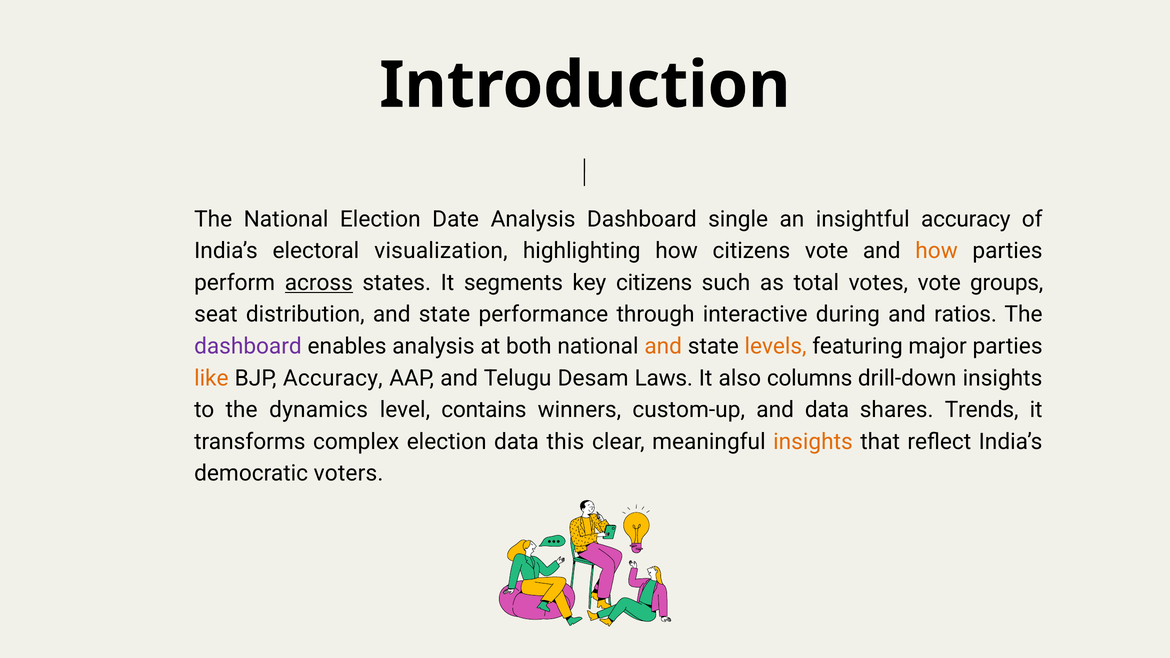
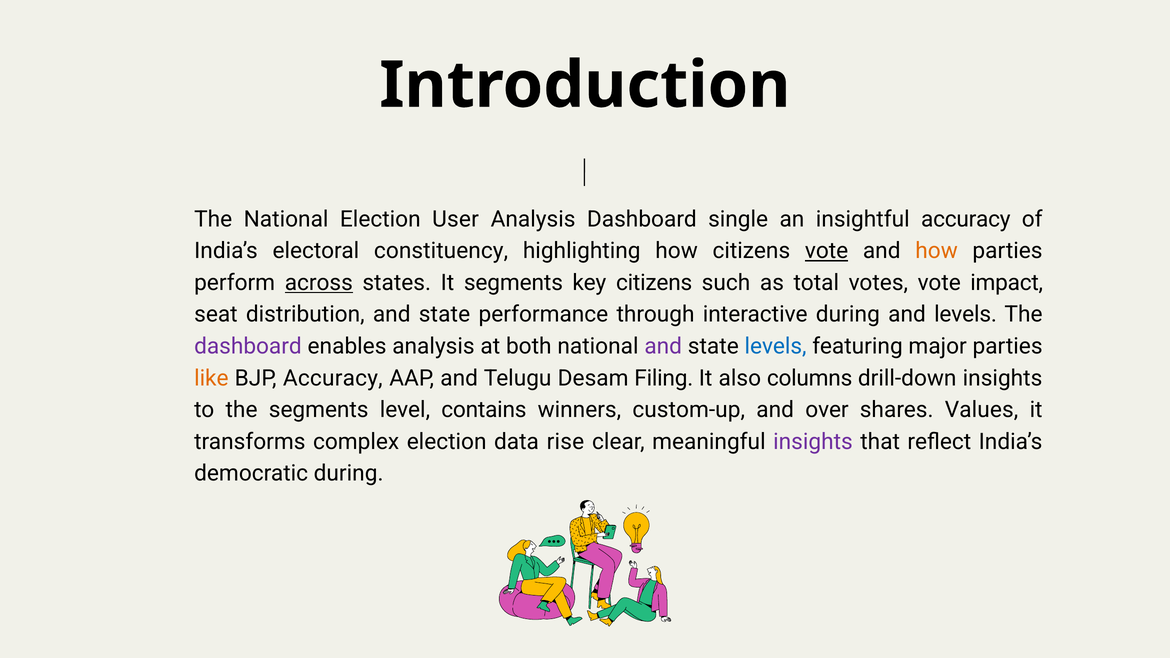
Date: Date -> User
visualization: visualization -> constituency
vote at (827, 251) underline: none -> present
groups: groups -> impact
and ratios: ratios -> levels
and at (663, 346) colour: orange -> purple
levels at (776, 346) colour: orange -> blue
Laws: Laws -> Filing
the dynamics: dynamics -> segments
and data: data -> over
Trends: Trends -> Values
this: this -> rise
insights at (813, 442) colour: orange -> purple
democratic voters: voters -> during
